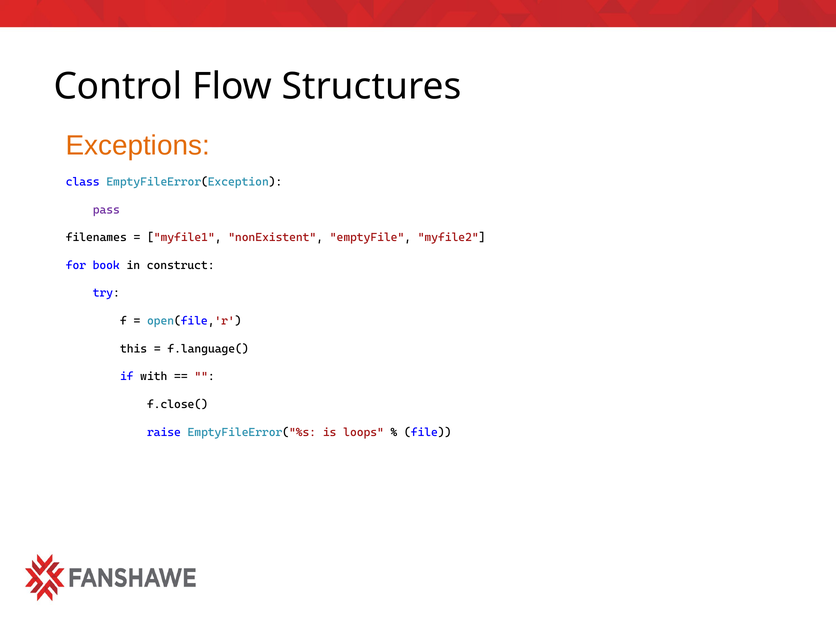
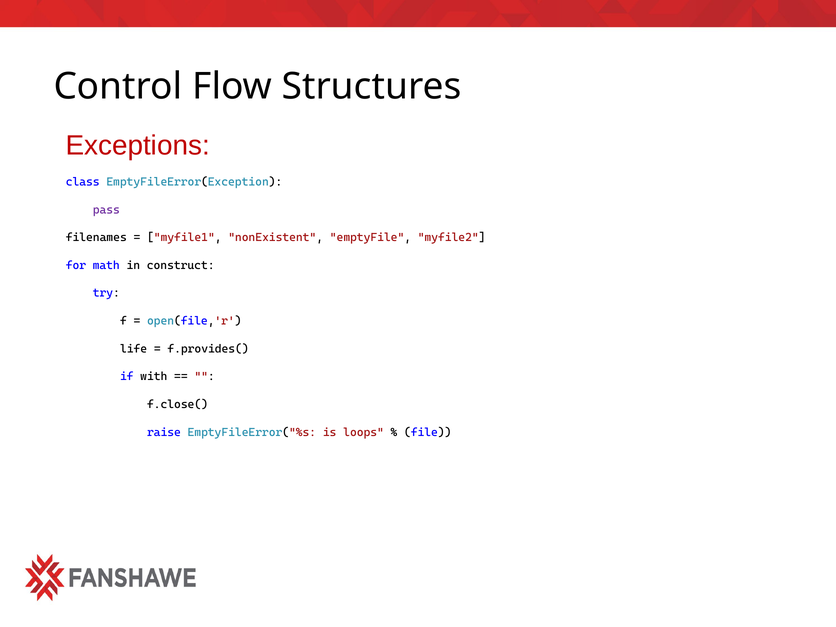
Exceptions colour: orange -> red
book: book -> math
this: this -> life
f.language(: f.language( -> f.provides(
